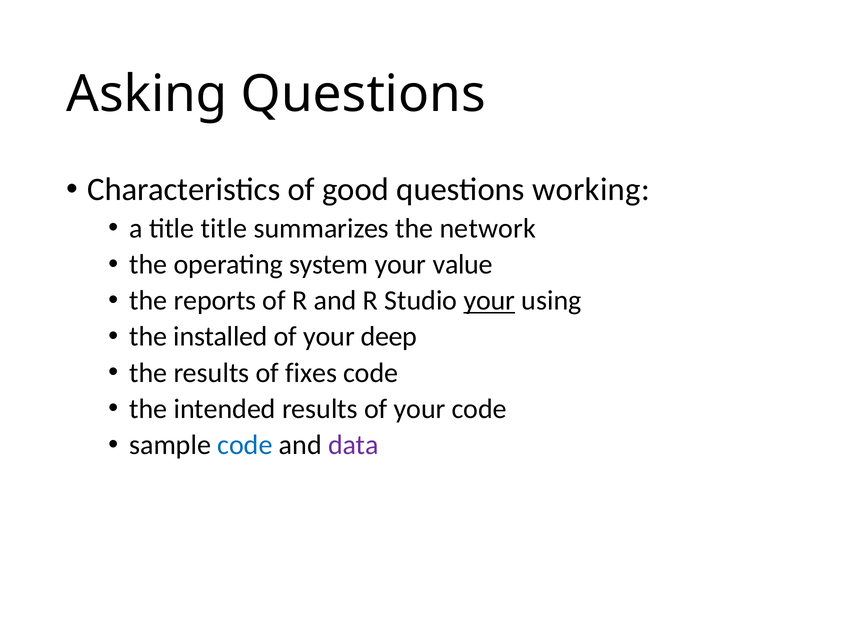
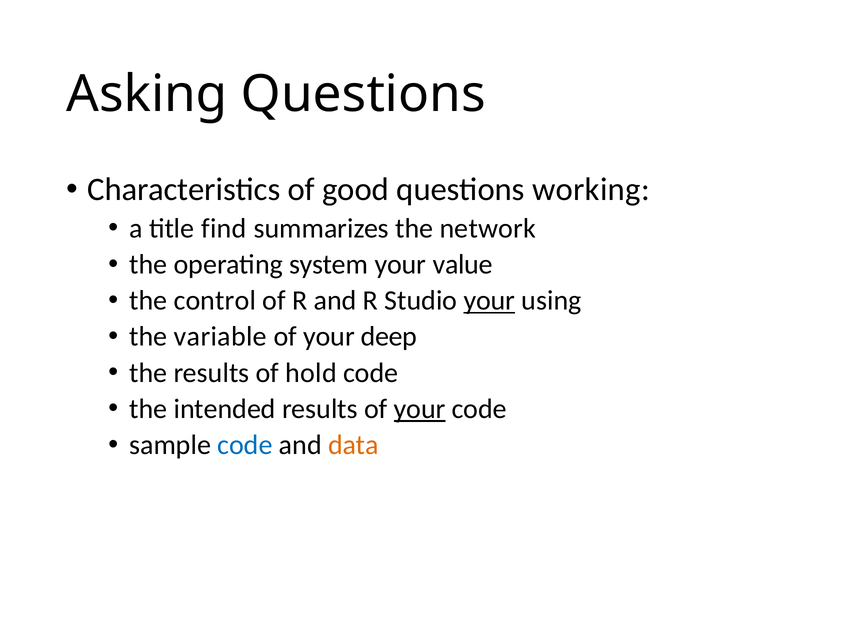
title title: title -> find
reports: reports -> control
installed: installed -> variable
fixes: fixes -> hold
your at (420, 409) underline: none -> present
data colour: purple -> orange
